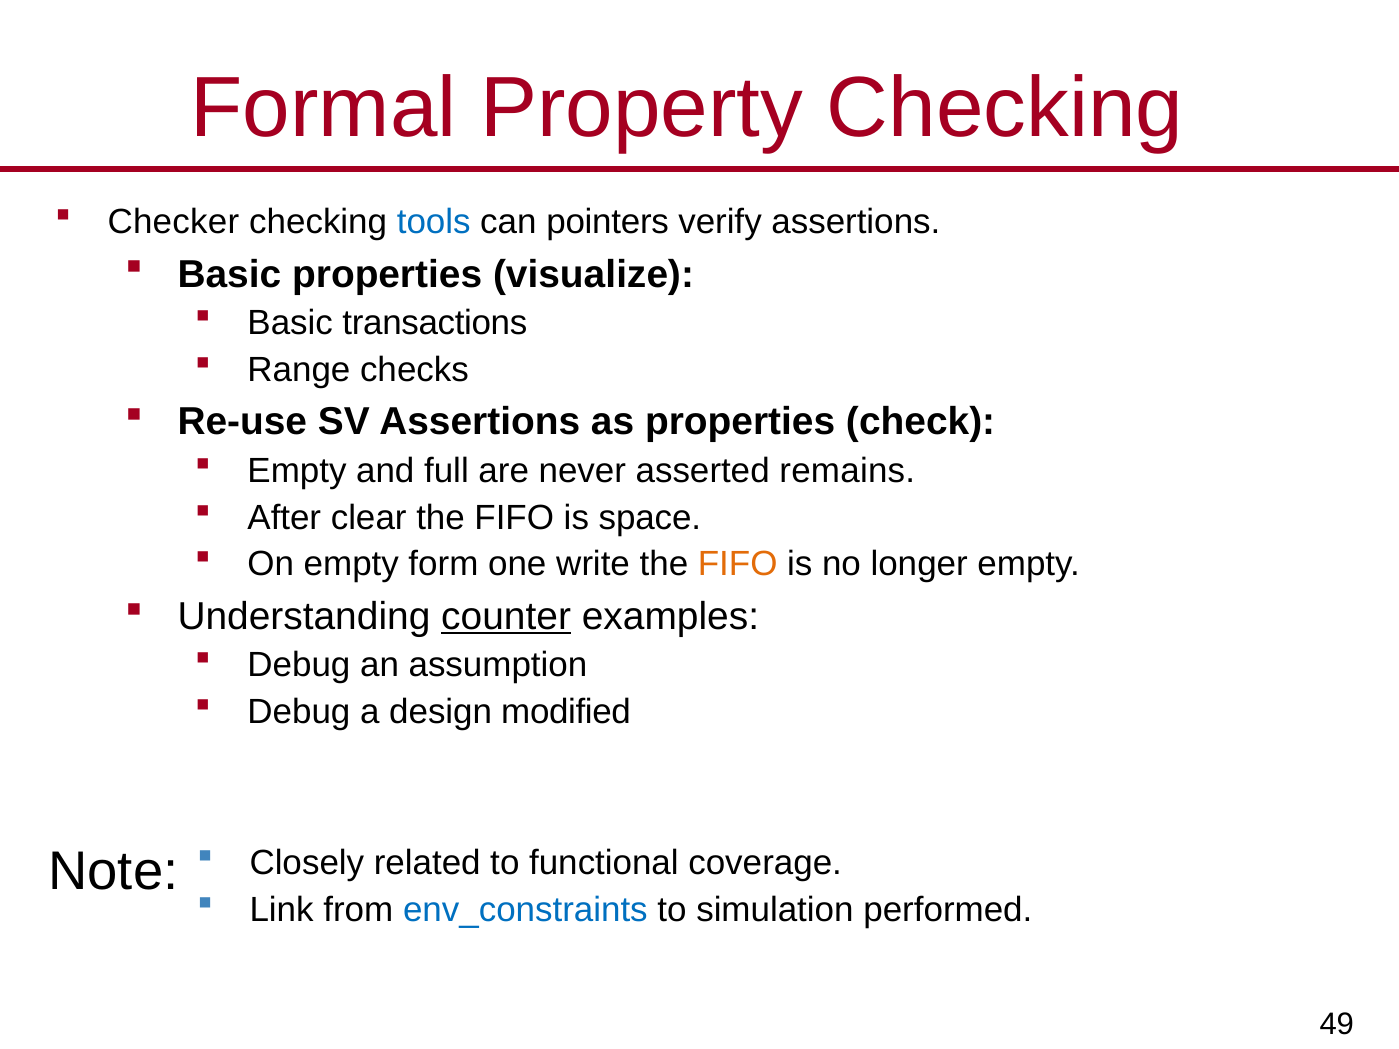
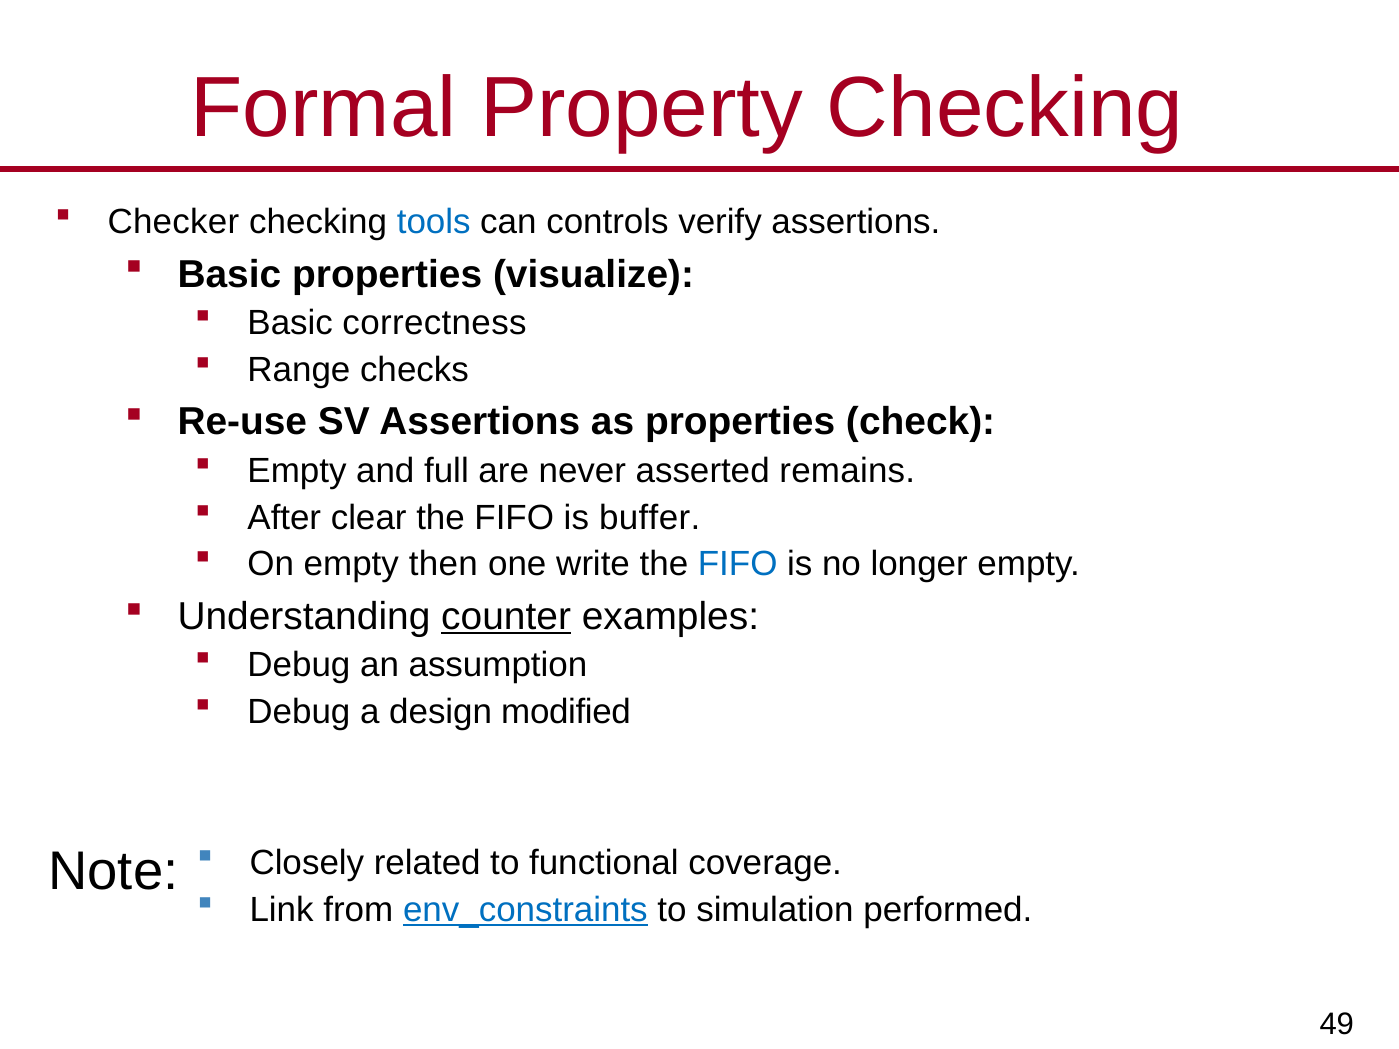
pointers: pointers -> controls
transactions: transactions -> correctness
space: space -> buffer
form: form -> then
FIFO at (738, 564) colour: orange -> blue
env_constraints underline: none -> present
